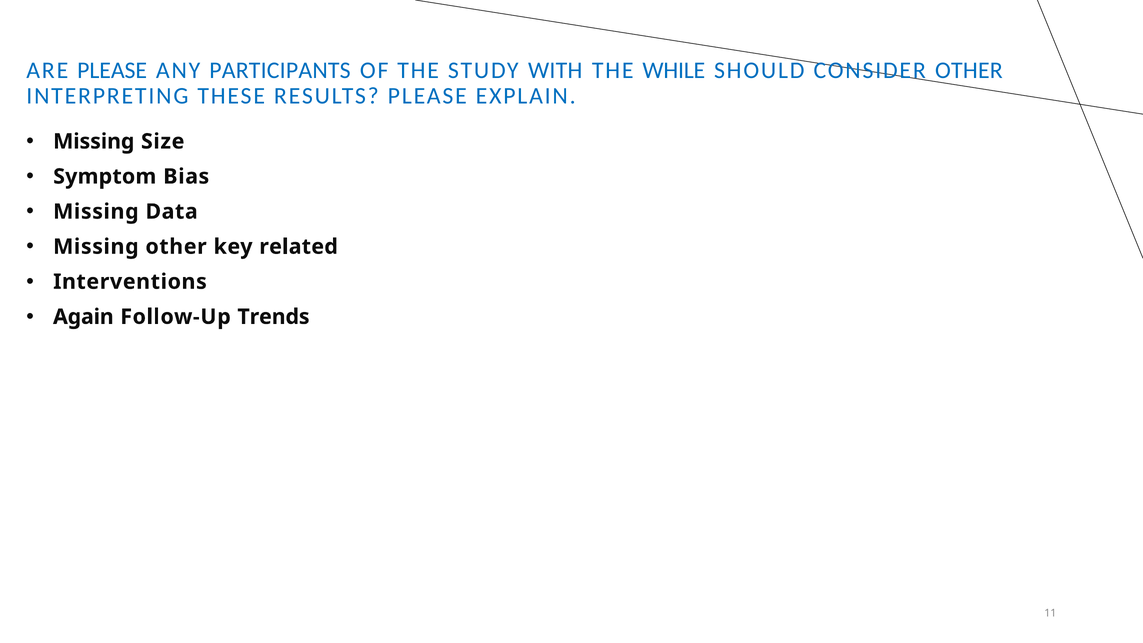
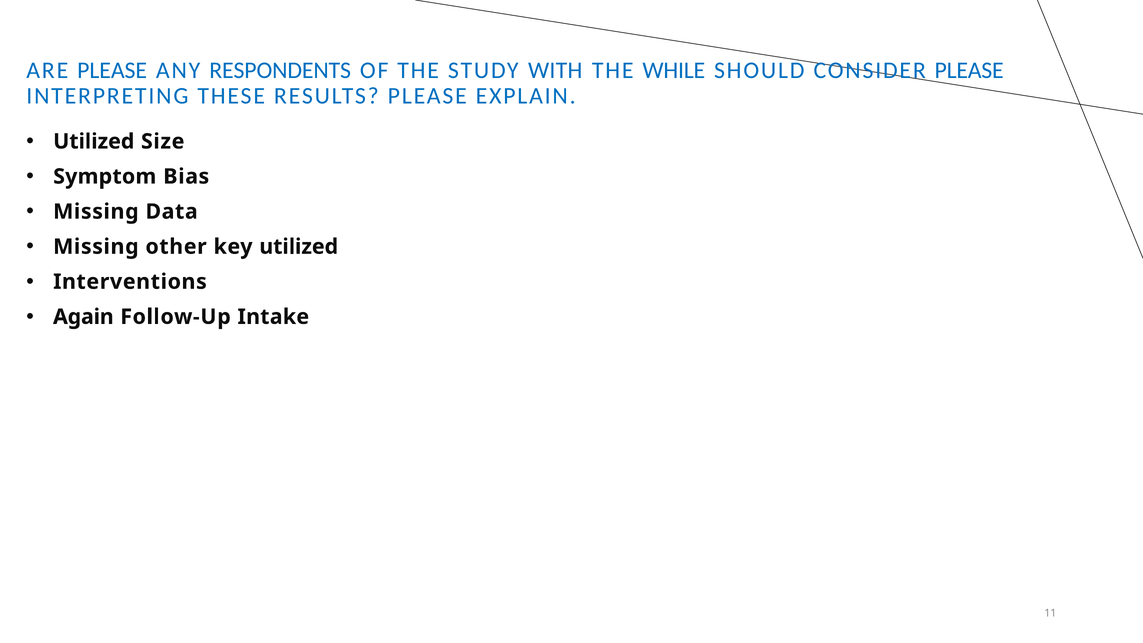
PARTICIPANTS: PARTICIPANTS -> RESPONDENTS
CONSIDER OTHER: OTHER -> PLEASE
Missing at (94, 141): Missing -> Utilized
key related: related -> utilized
Trends: Trends -> Intake
